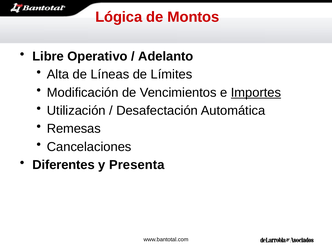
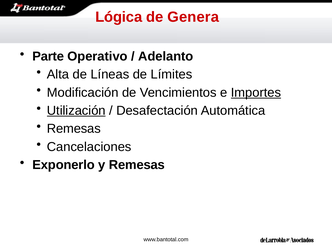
Montos: Montos -> Genera
Libre: Libre -> Parte
Utilización underline: none -> present
Diferentes: Diferentes -> Exponerlo
y Presenta: Presenta -> Remesas
